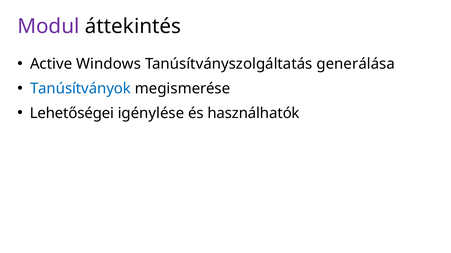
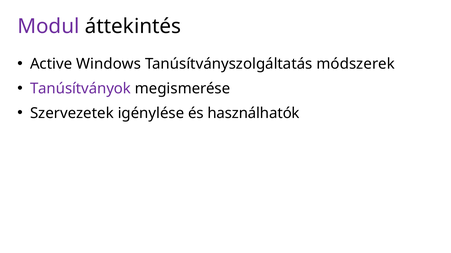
generálása: generálása -> módszerek
Tanúsítványok colour: blue -> purple
Lehetőségei: Lehetőségei -> Szervezetek
